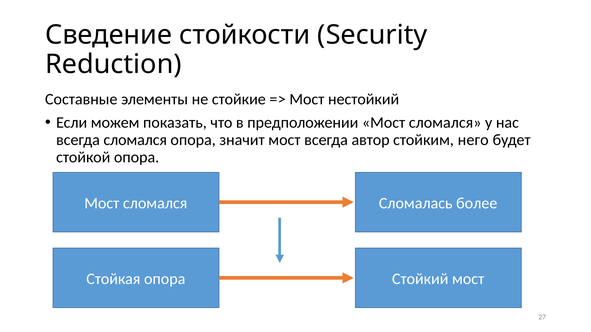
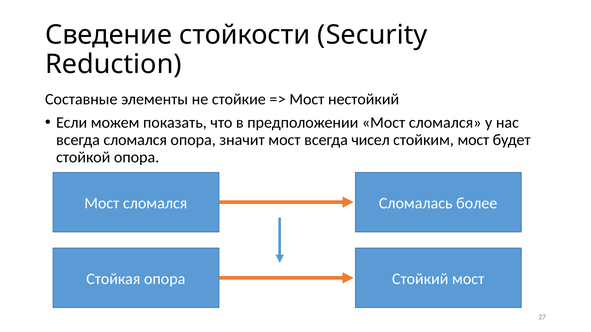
автор: автор -> чисел
стойким него: него -> мост
